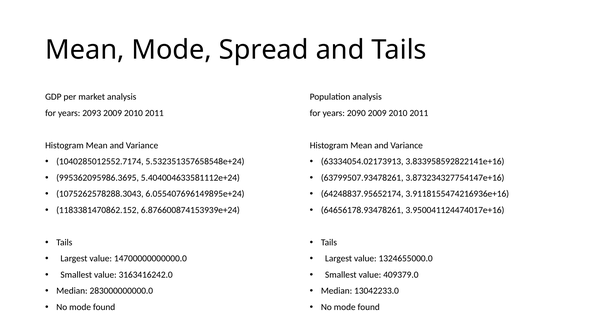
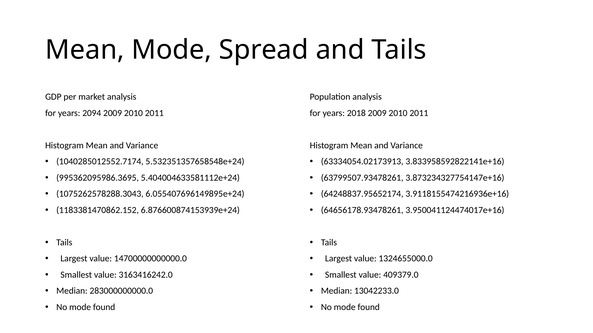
2090: 2090 -> 2018
2093: 2093 -> 2094
